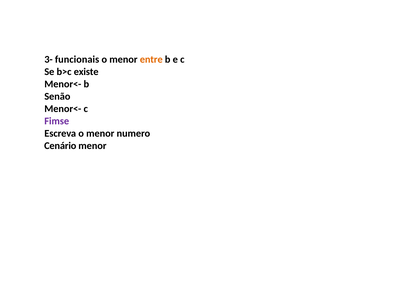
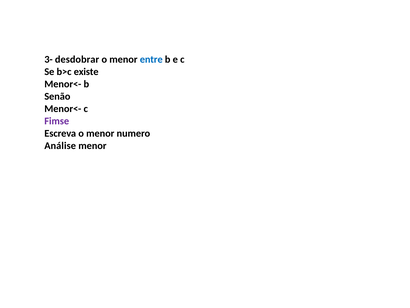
funcionais: funcionais -> desdobrar
entre colour: orange -> blue
Cenário: Cenário -> Análise
